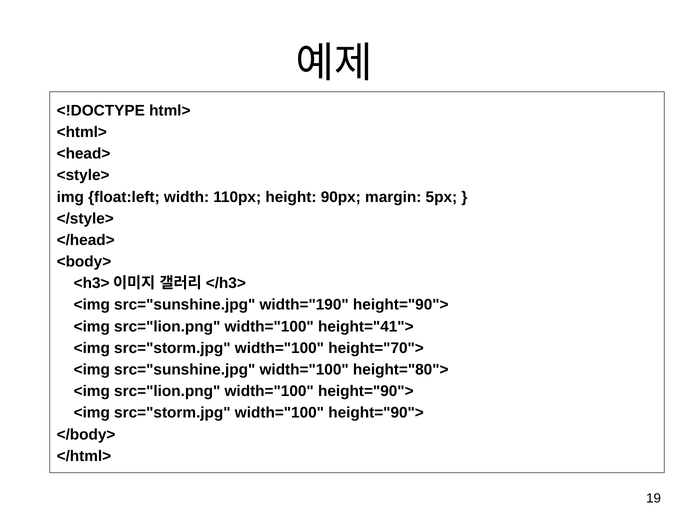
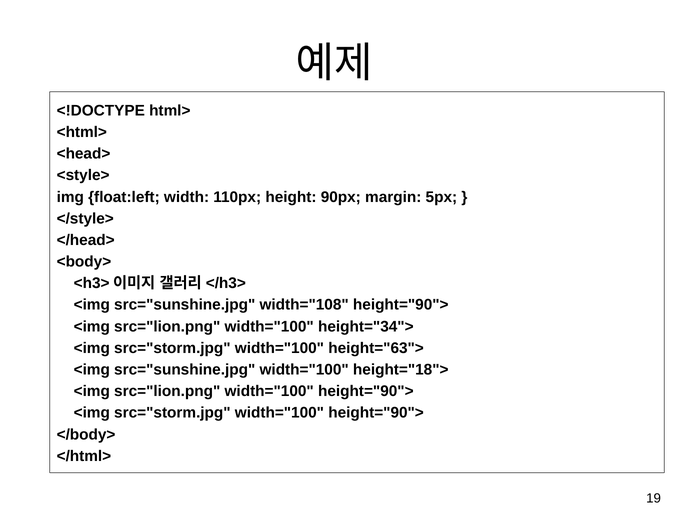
width="190: width="190 -> width="108
height="41">: height="41"> -> height="34">
height="70">: height="70"> -> height="63">
height="80">: height="80"> -> height="18">
